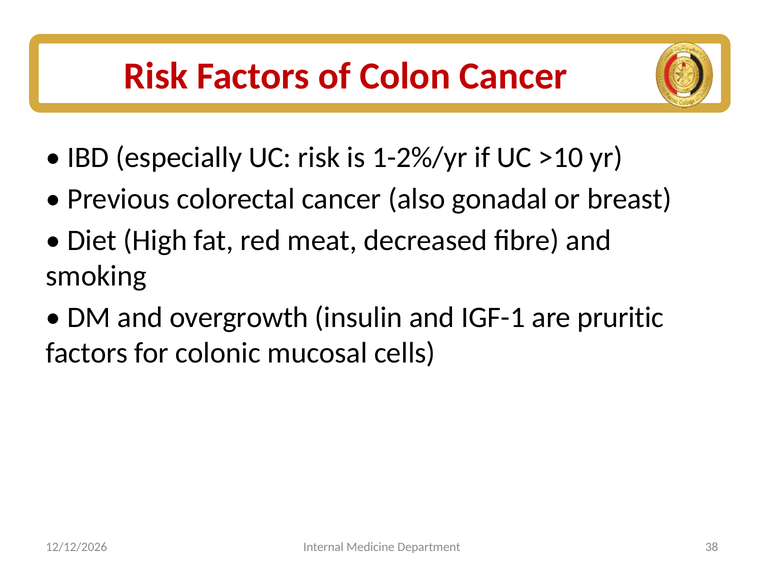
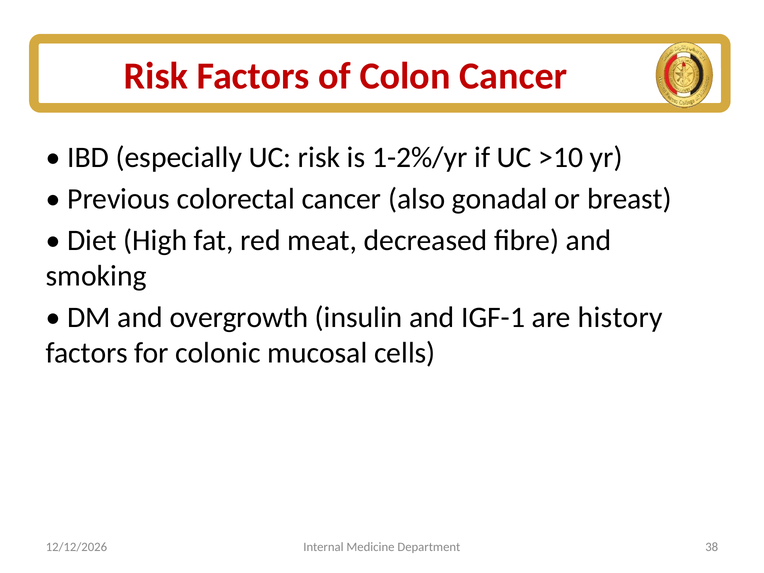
pruritic: pruritic -> history
